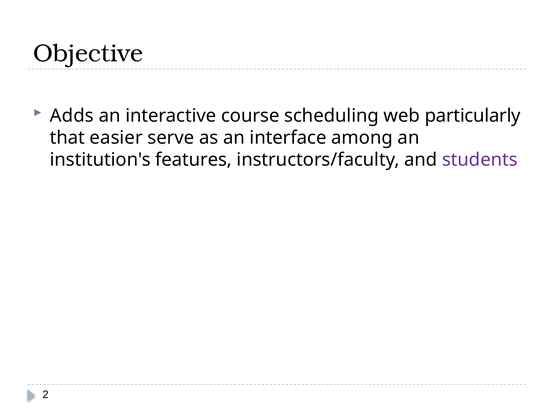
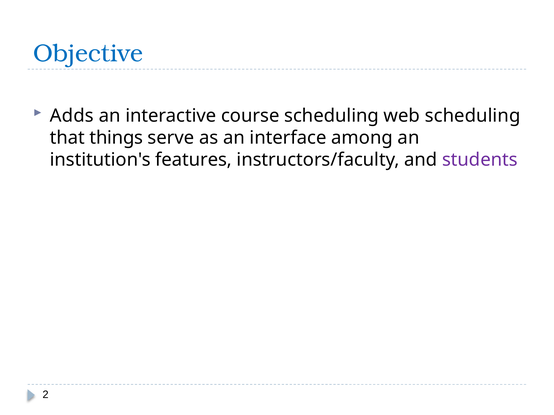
Objective colour: black -> blue
web particularly: particularly -> scheduling
easier: easier -> things
